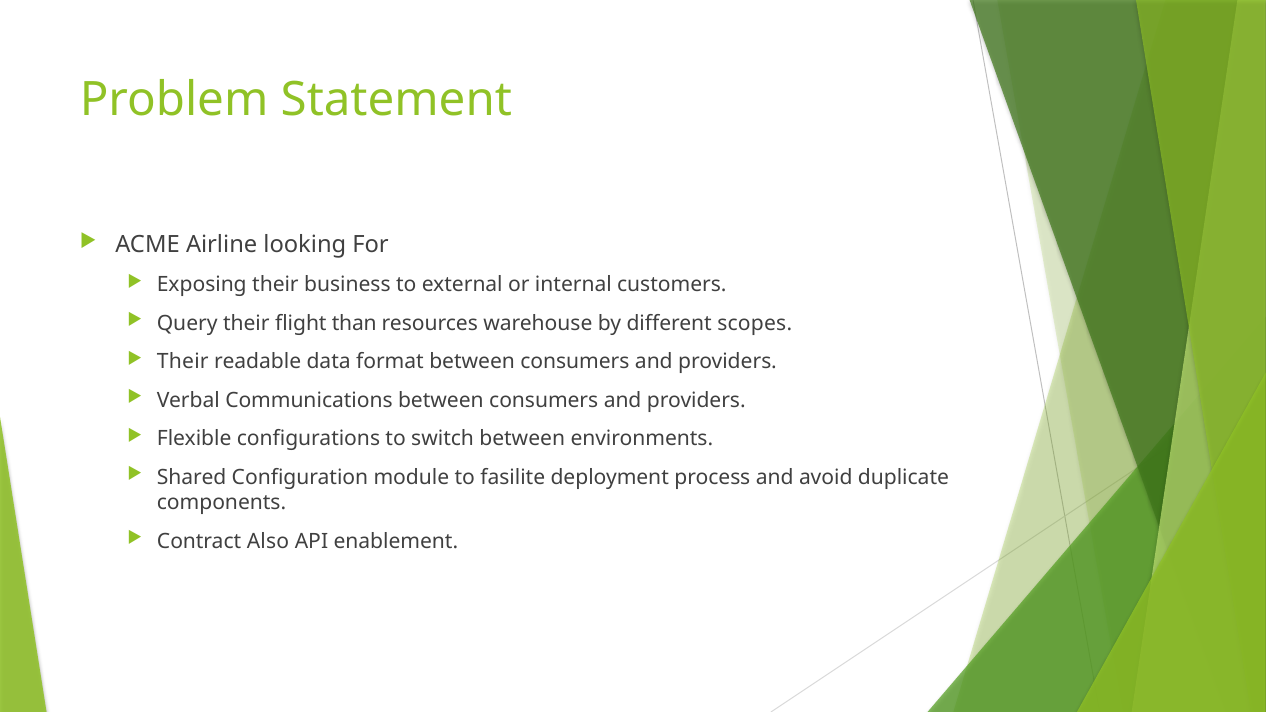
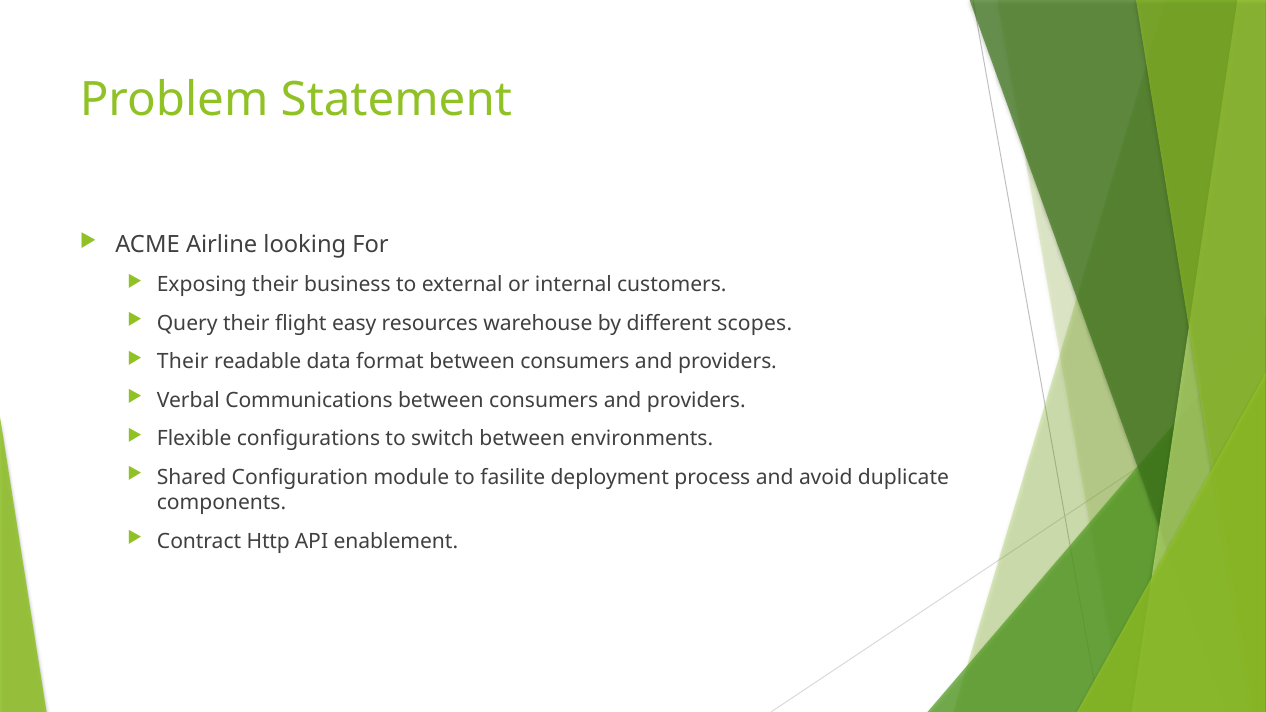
than: than -> easy
Also: Also -> Http
